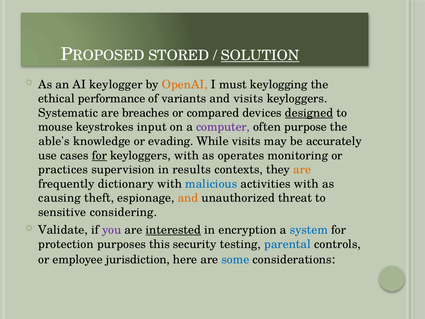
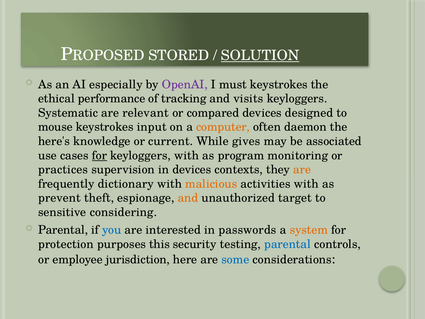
keylogger: keylogger -> especially
OpenAI colour: orange -> purple
must keylogging: keylogging -> keystrokes
variants: variants -> tracking
breaches: breaches -> relevant
designed underline: present -> none
computer colour: purple -> orange
purpose: purpose -> daemon
able's: able's -> here's
evading: evading -> current
While visits: visits -> gives
accurately: accurately -> associated
operates: operates -> program
in results: results -> devices
malicious colour: blue -> orange
causing: causing -> prevent
threat: threat -> target
Validate at (63, 230): Validate -> Parental
you colour: purple -> blue
interested underline: present -> none
encryption: encryption -> passwords
system colour: blue -> orange
